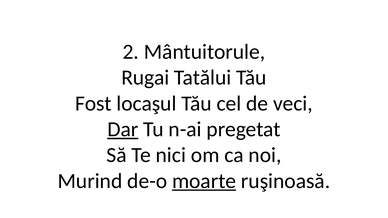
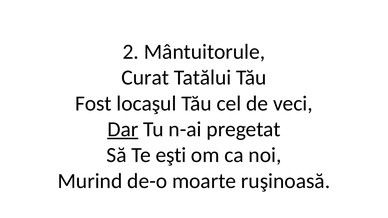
Rugai: Rugai -> Curat
nici: nici -> eşti
moarte underline: present -> none
